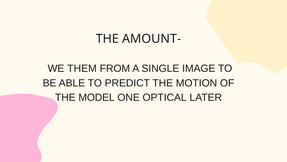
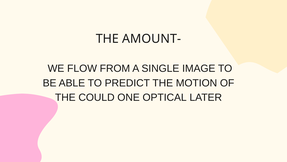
THEM: THEM -> FLOW
MODEL: MODEL -> COULD
